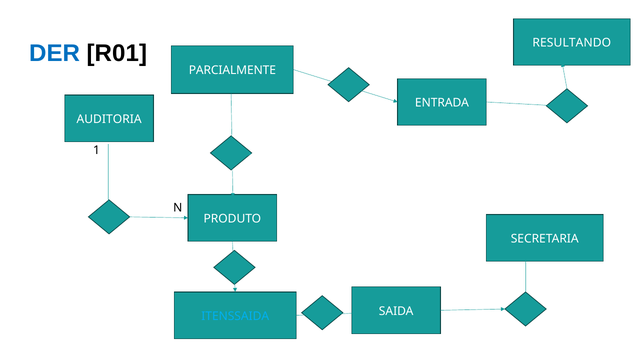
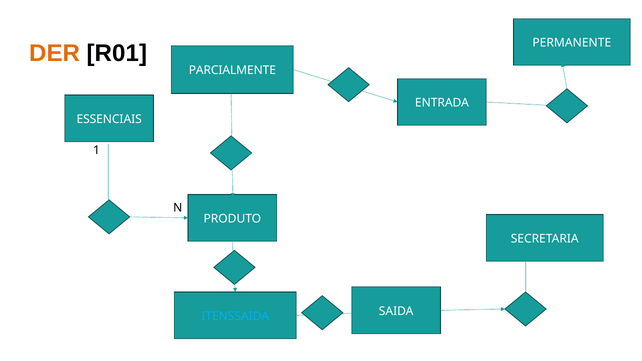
RESULTANDO: RESULTANDO -> PERMANENTE
DER colour: blue -> orange
AUDITORIA: AUDITORIA -> ESSENCIAIS
